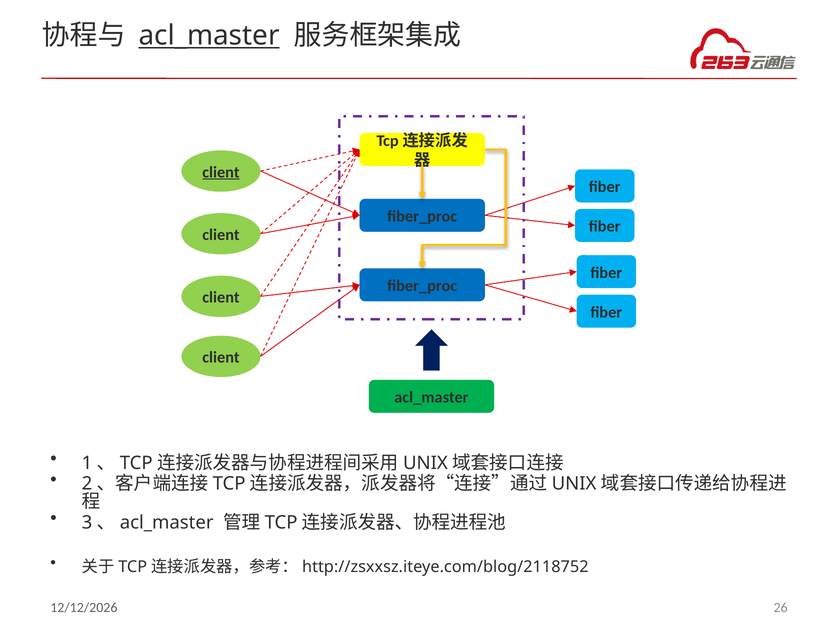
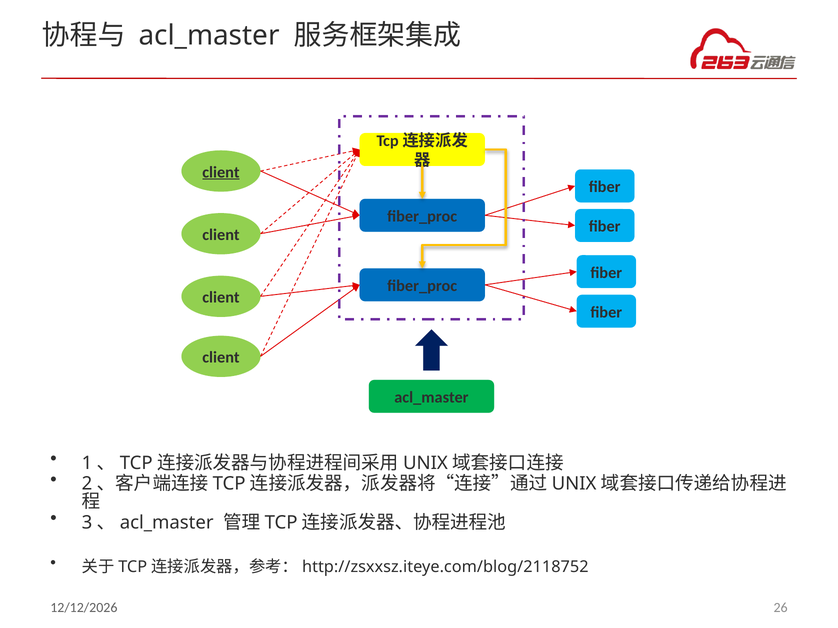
acl_master at (209, 36) underline: present -> none
